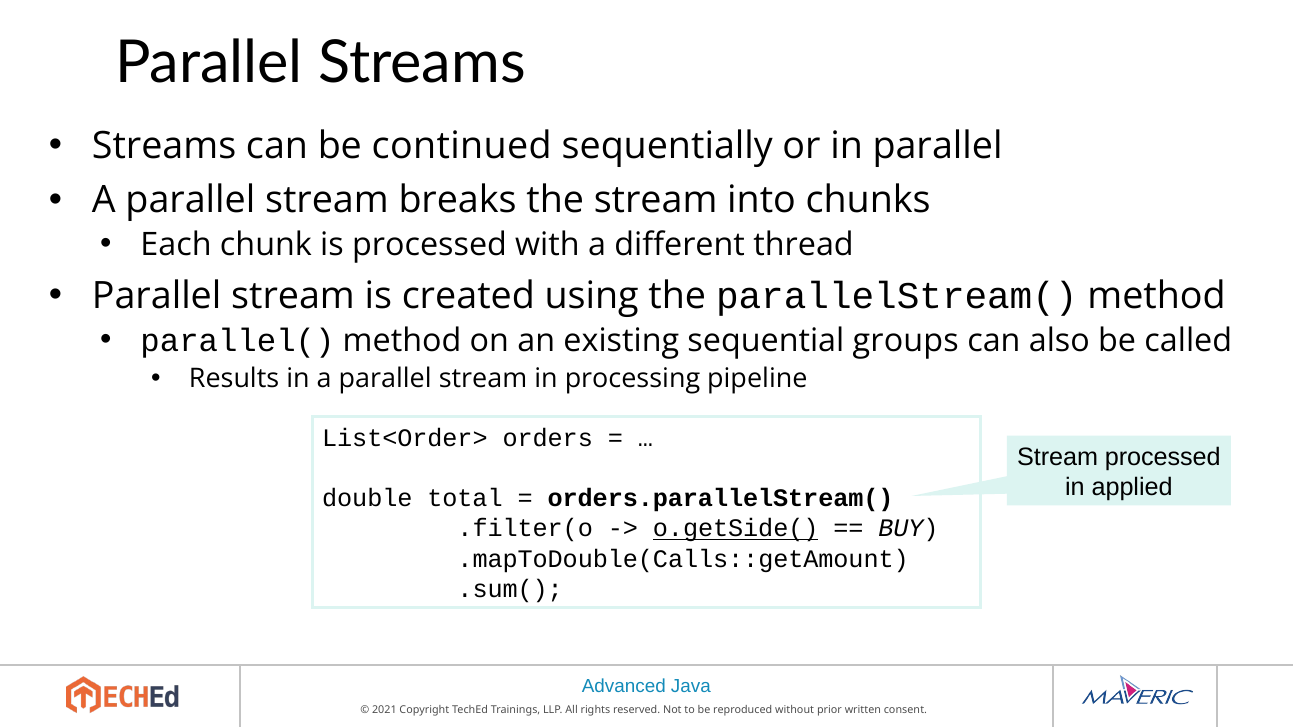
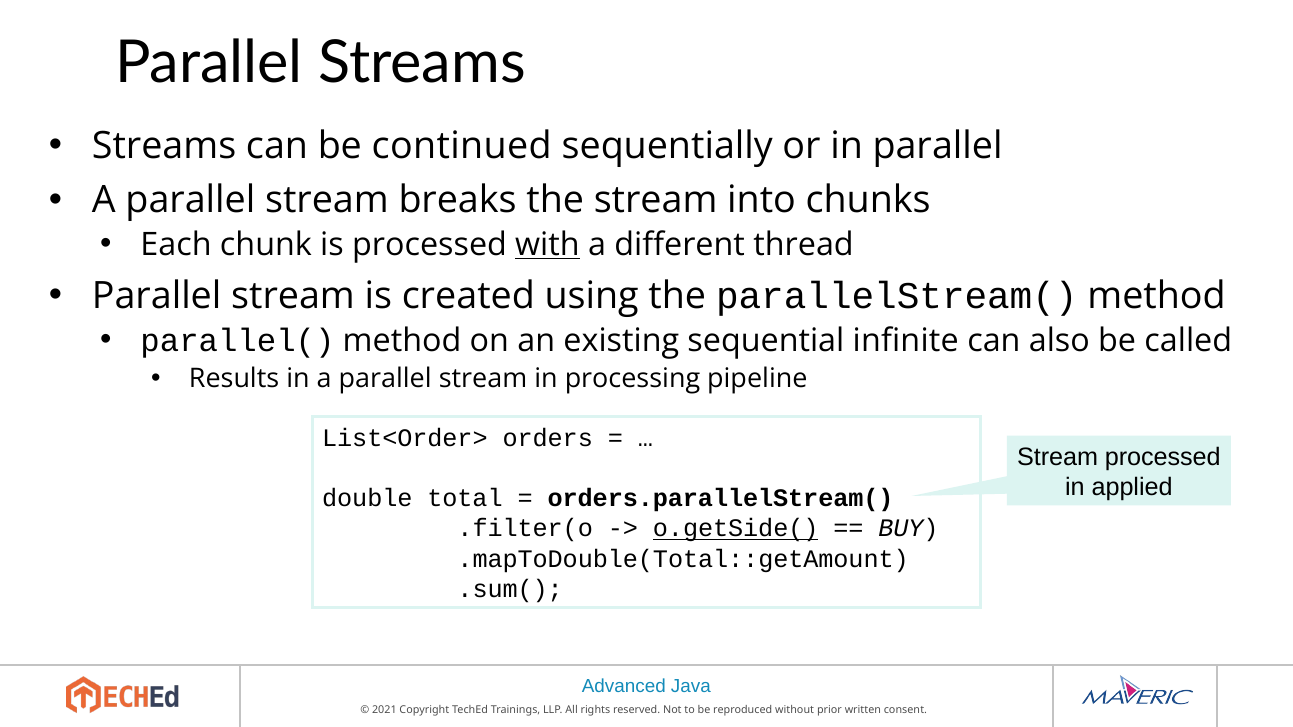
with underline: none -> present
groups: groups -> infinite
.mapToDouble(Calls::getAmount: .mapToDouble(Calls::getAmount -> .mapToDouble(Total::getAmount
